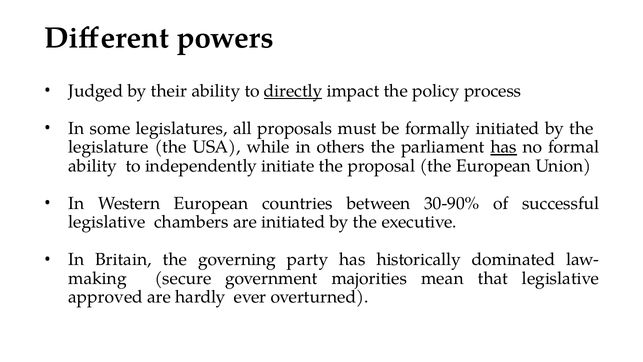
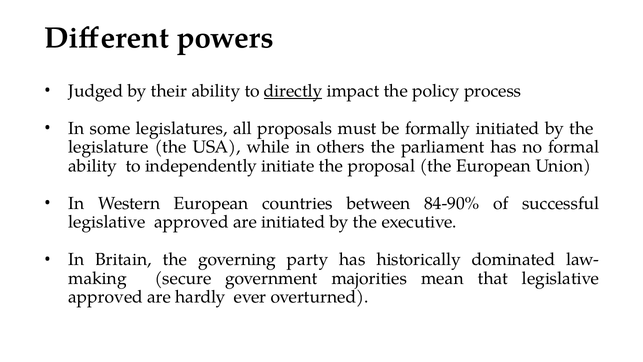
has at (504, 147) underline: present -> none
30-90%: 30-90% -> 84-90%
chambers at (191, 222): chambers -> approved
